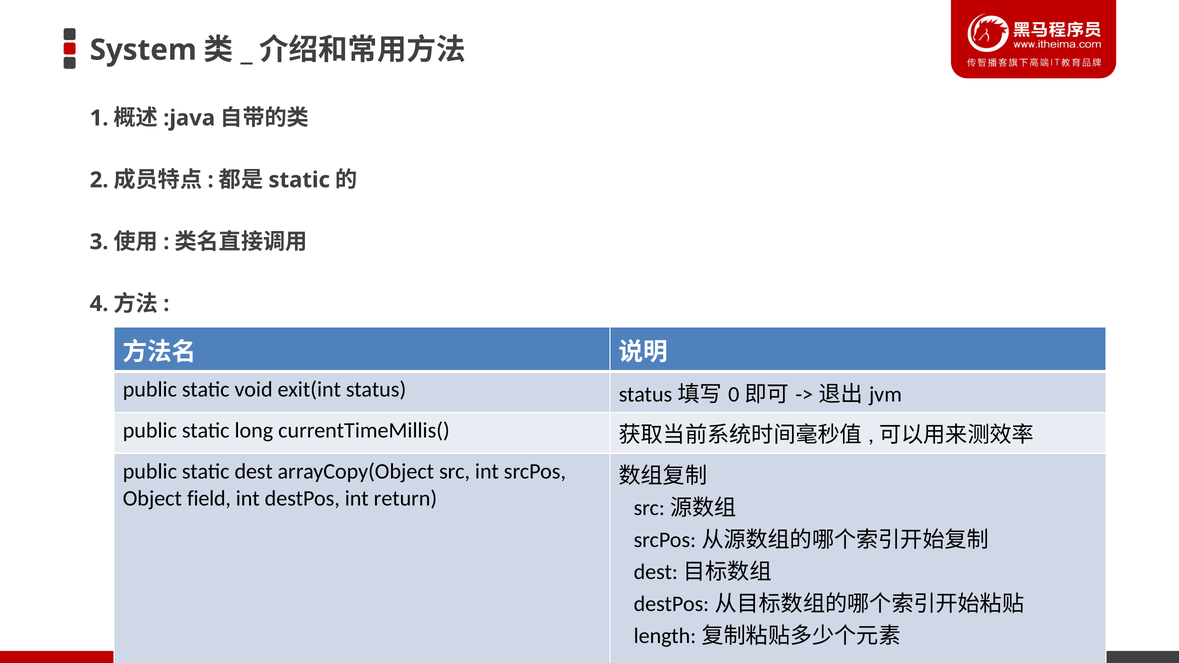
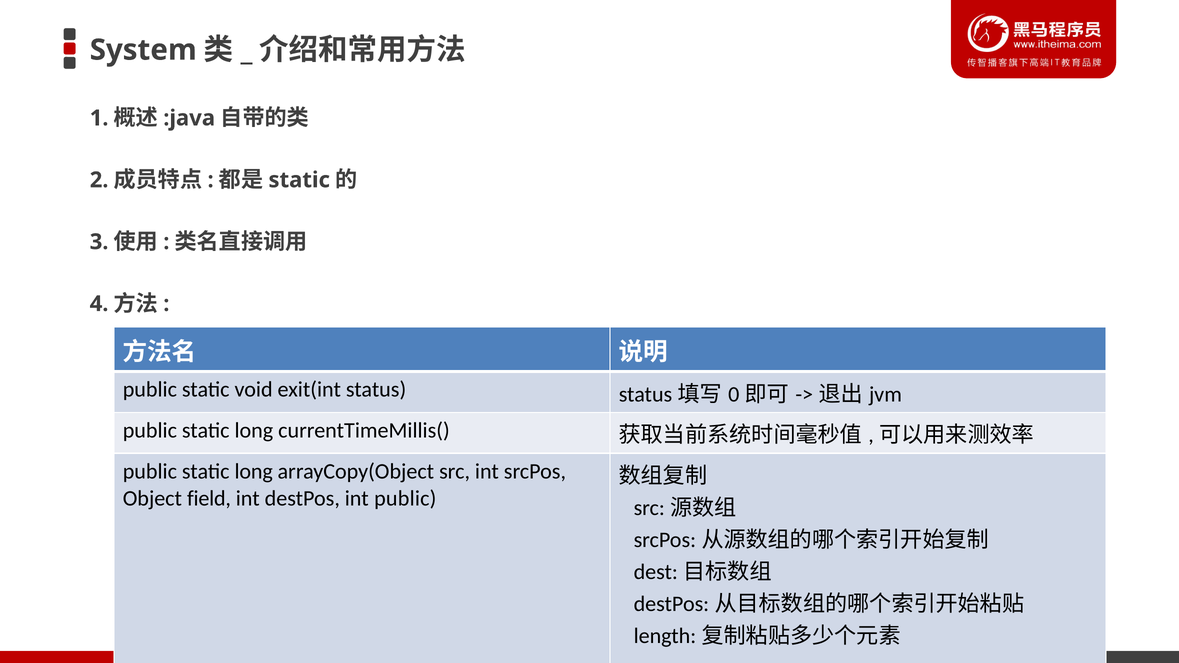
dest at (254, 472): dest -> long
int return: return -> public
